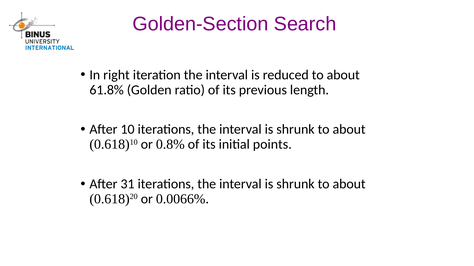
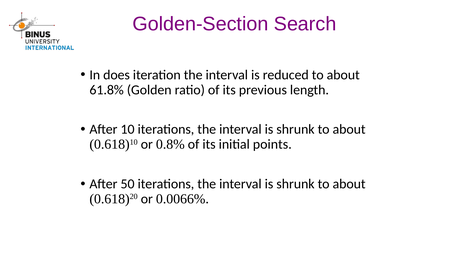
right: right -> does
31: 31 -> 50
